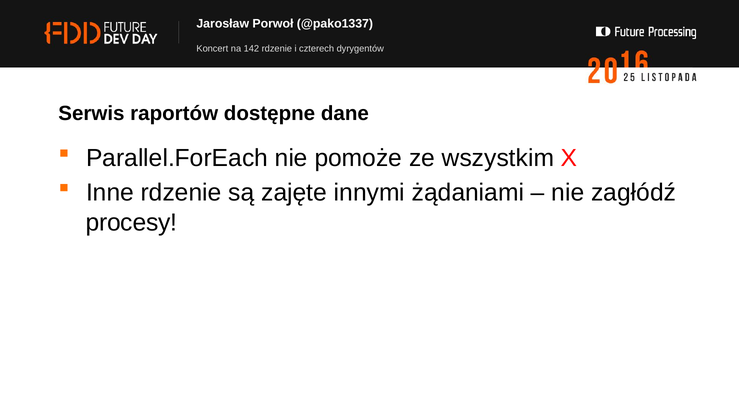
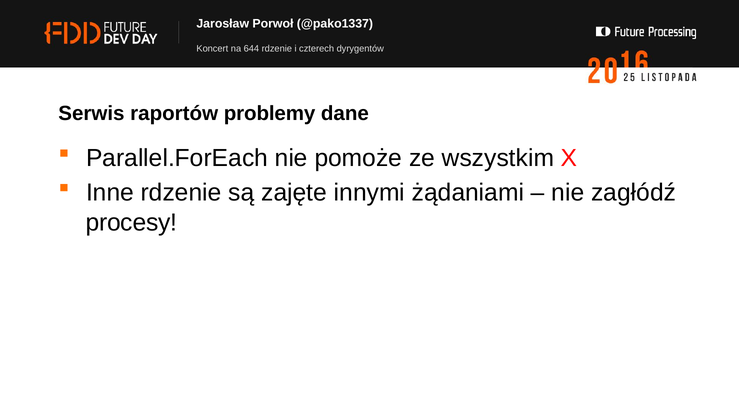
142: 142 -> 644
dostępne: dostępne -> problemy
